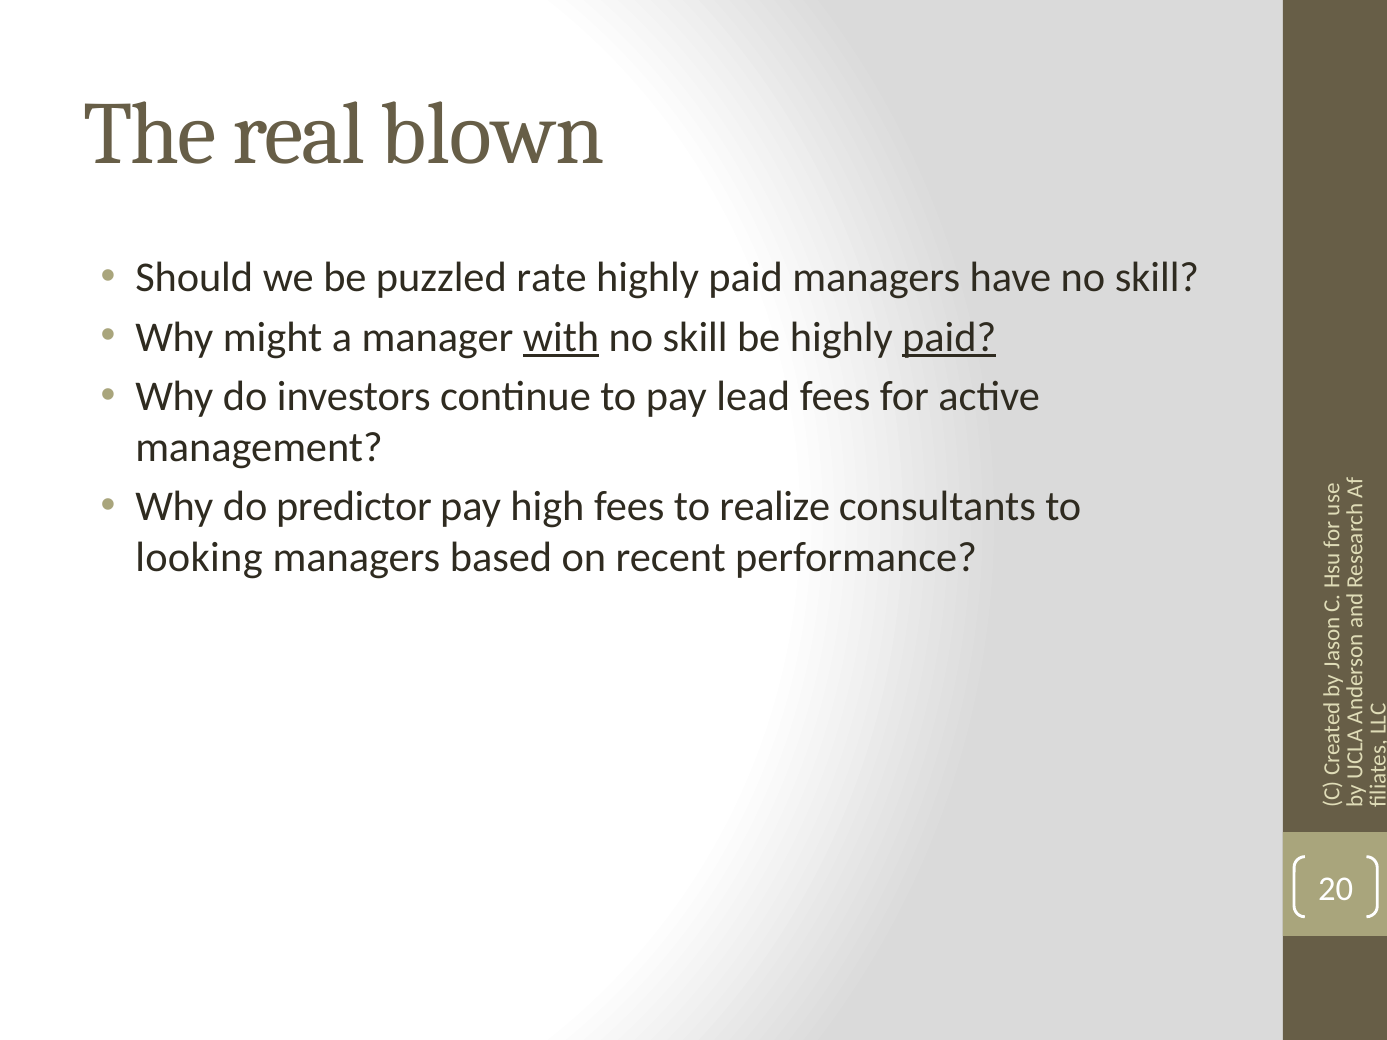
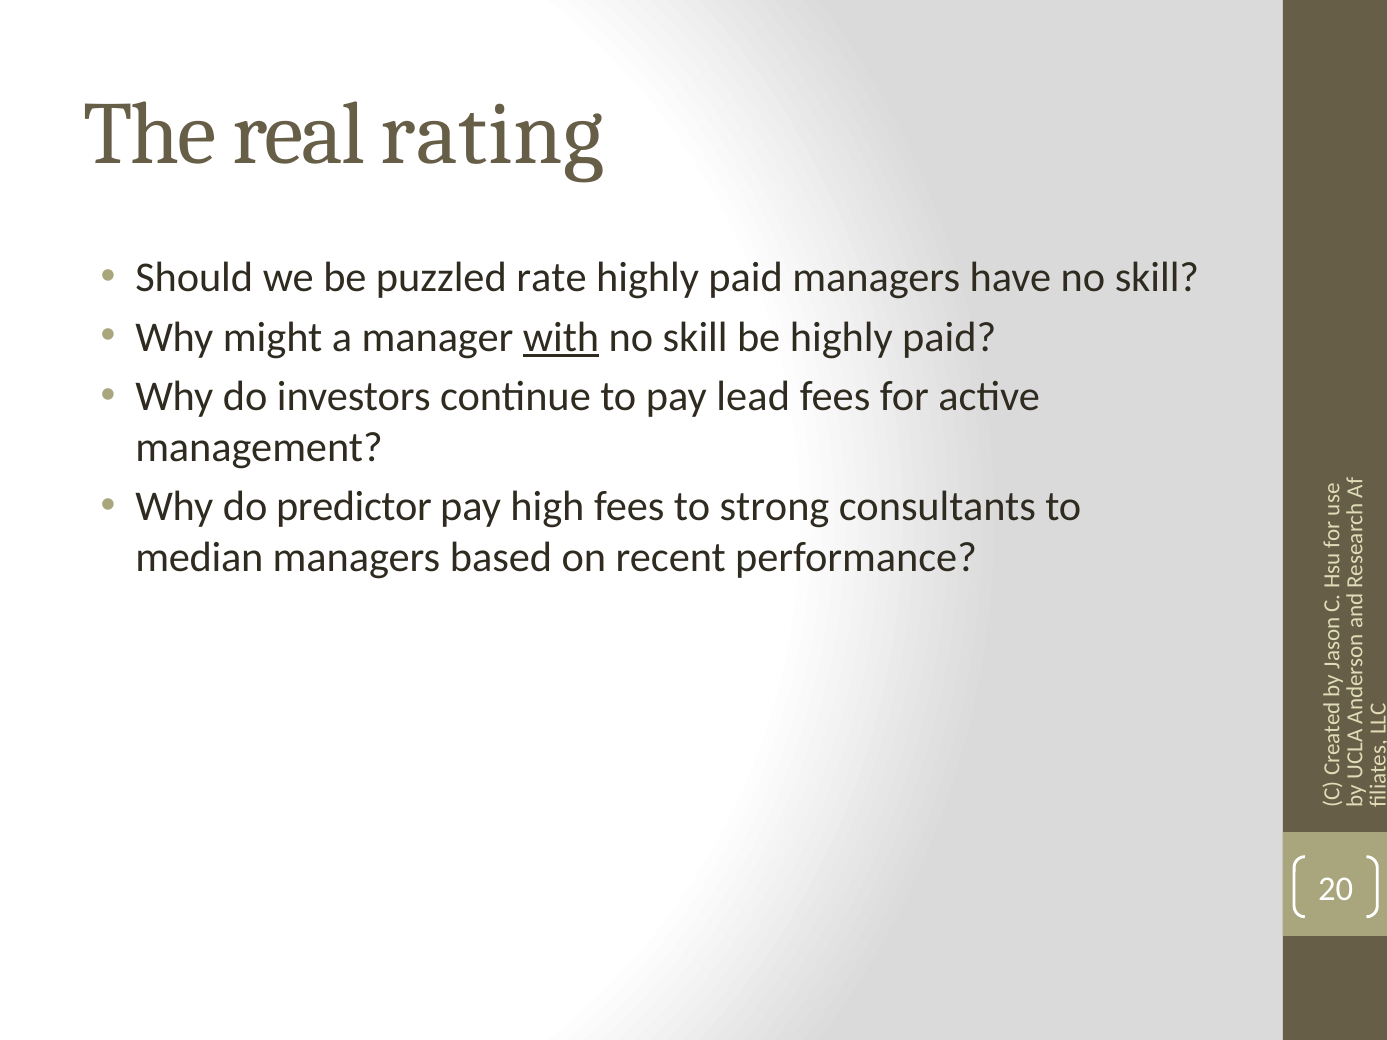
blown: blown -> rating
paid at (949, 337) underline: present -> none
realize: realize -> strong
looking: looking -> median
